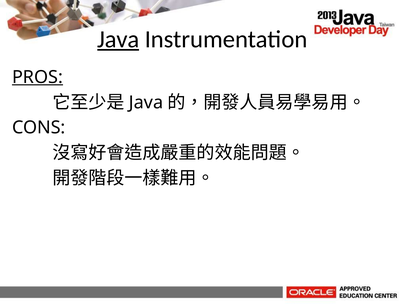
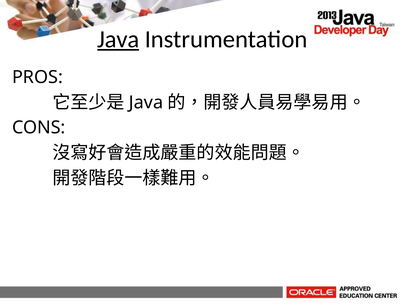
PROS underline: present -> none
